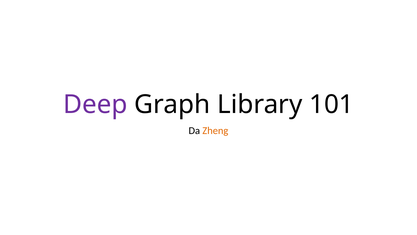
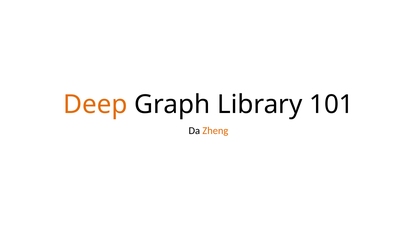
Deep colour: purple -> orange
